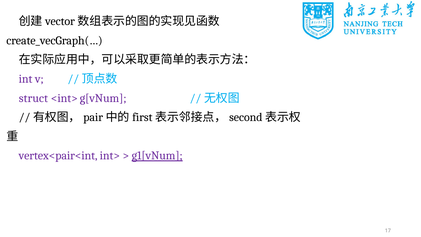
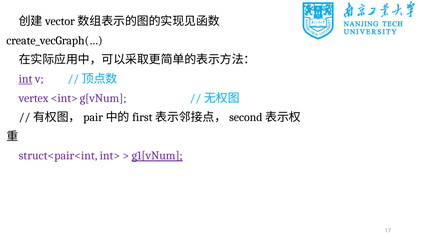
int underline: none -> present
struct: struct -> vertex
vertex<pair<int: vertex<pair<int -> struct<pair<int
